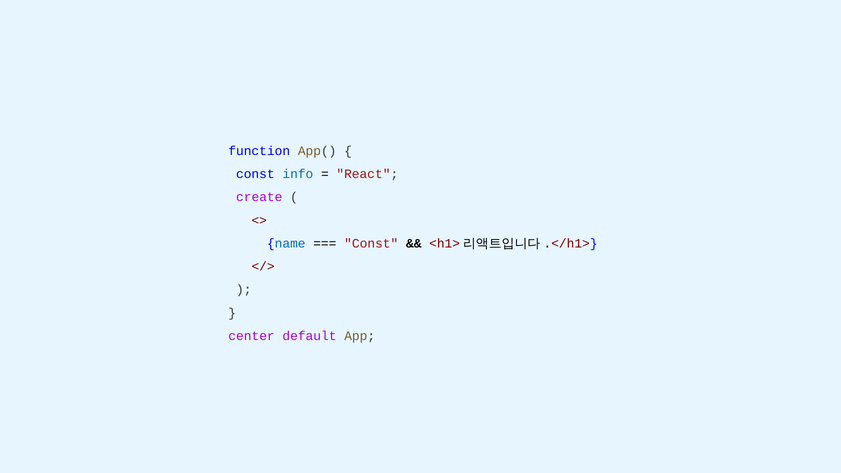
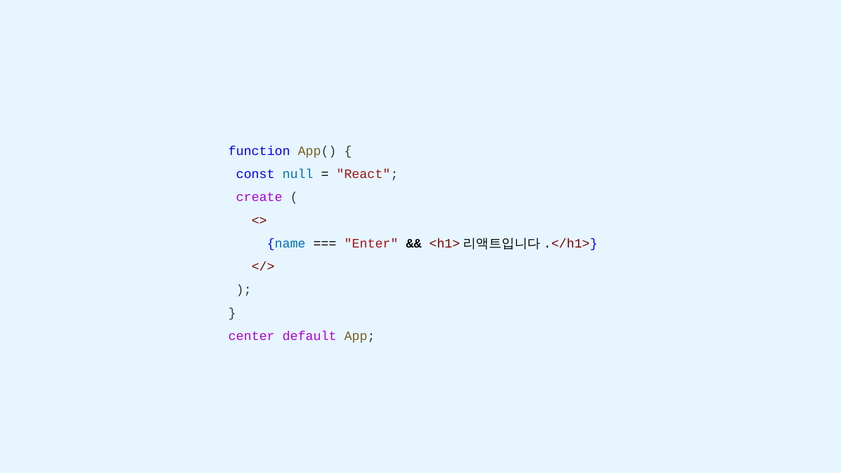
info: info -> null
Const at (371, 243): Const -> Enter
